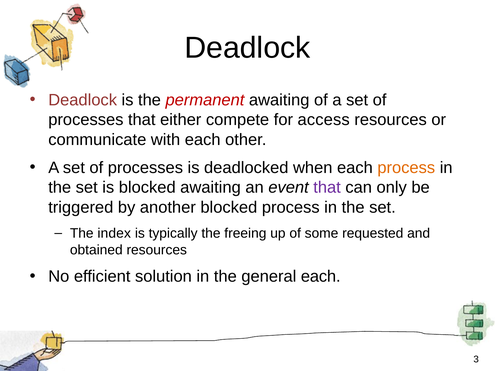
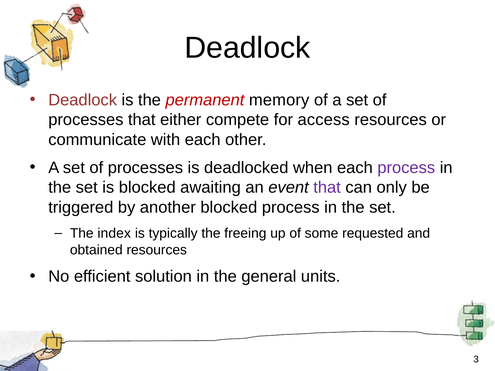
permanent awaiting: awaiting -> memory
process at (406, 168) colour: orange -> purple
general each: each -> units
